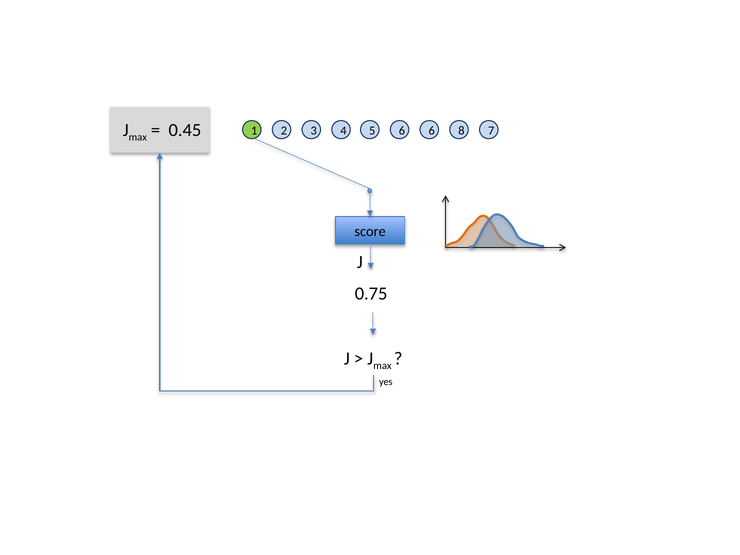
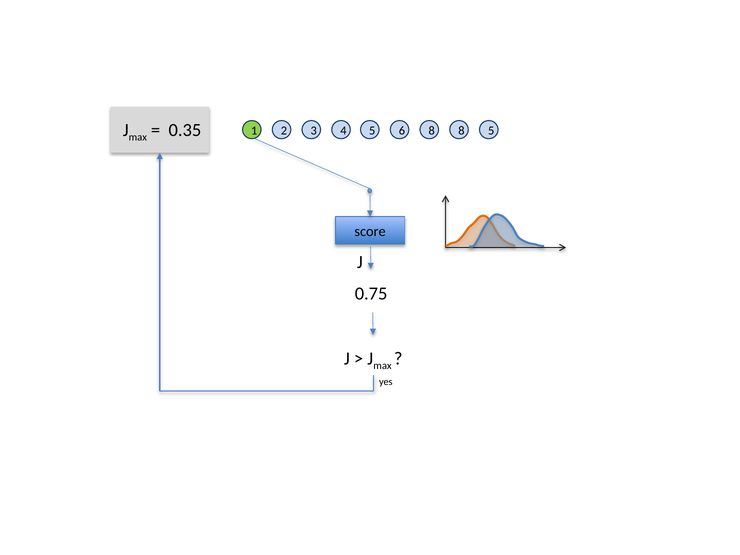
0.45: 0.45 -> 0.35
6 6: 6 -> 8
8 7: 7 -> 5
